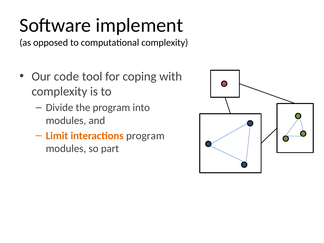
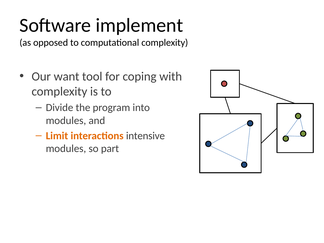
code: code -> want
interactions program: program -> intensive
